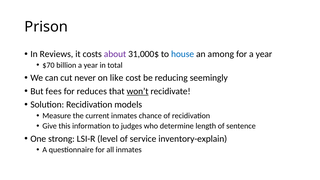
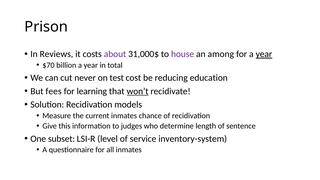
house colour: blue -> purple
year at (264, 54) underline: none -> present
like: like -> test
seemingly: seemingly -> education
reduces: reduces -> learning
strong: strong -> subset
inventory-explain: inventory-explain -> inventory-system
